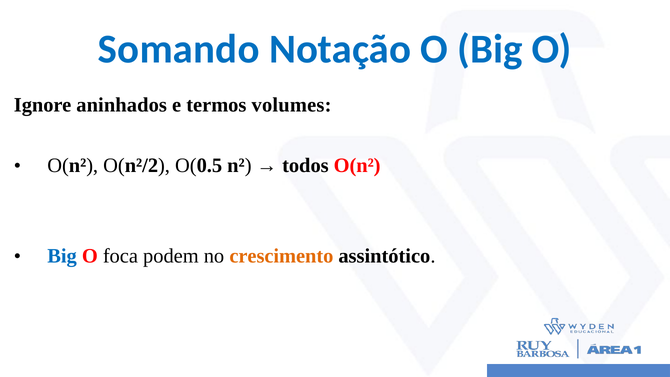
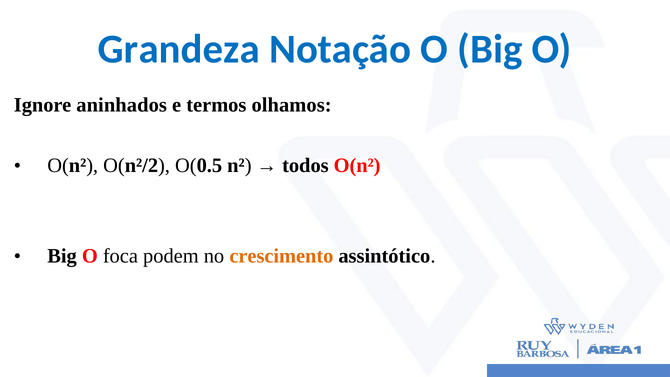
Somando: Somando -> Grandeza
volumes: volumes -> olhamos
Big at (62, 256) colour: blue -> black
